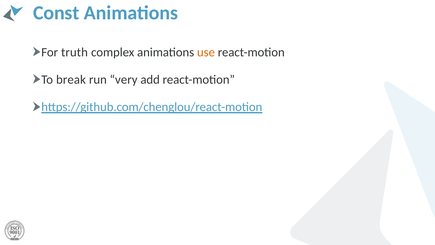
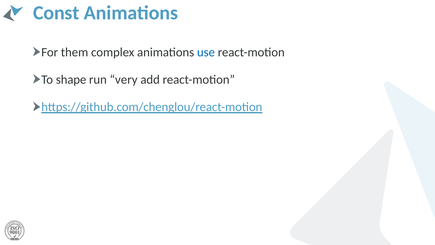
truth: truth -> them
use colour: orange -> blue
break: break -> shape
